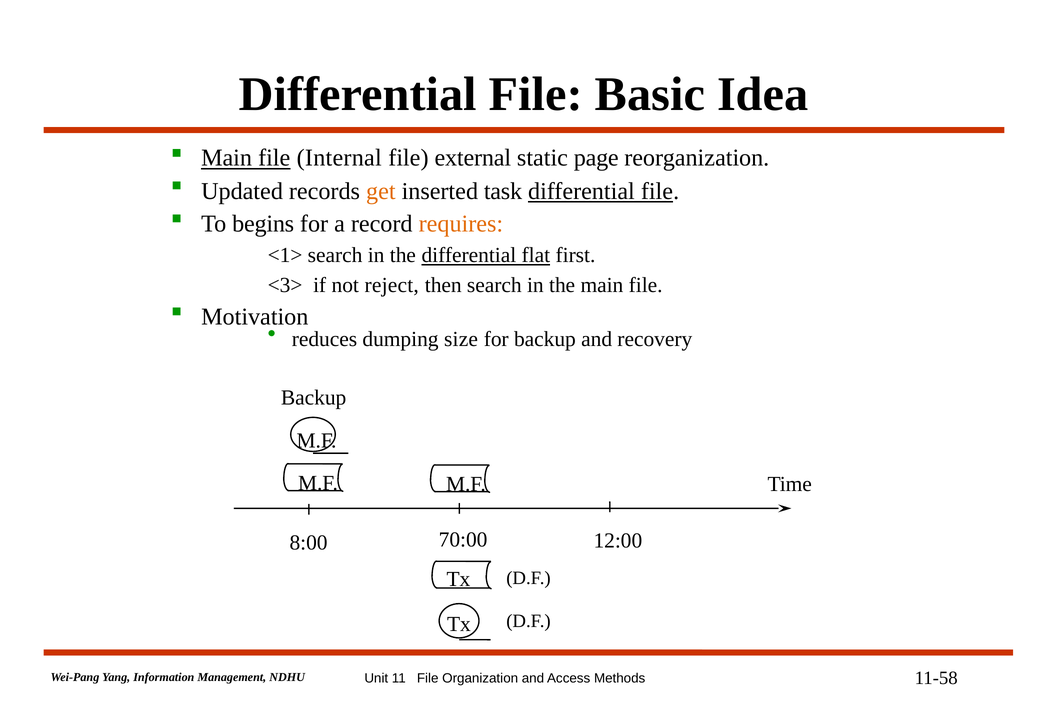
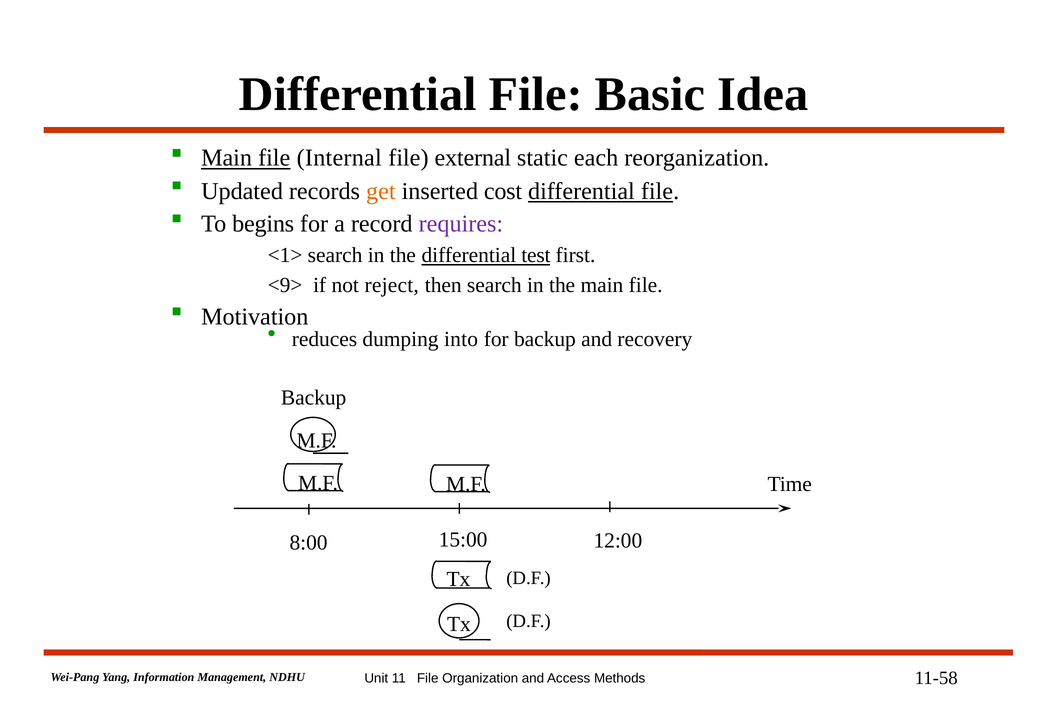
page: page -> each
task: task -> cost
requires colour: orange -> purple
flat: flat -> test
<3>: <3> -> <9>
size: size -> into
70:00: 70:00 -> 15:00
